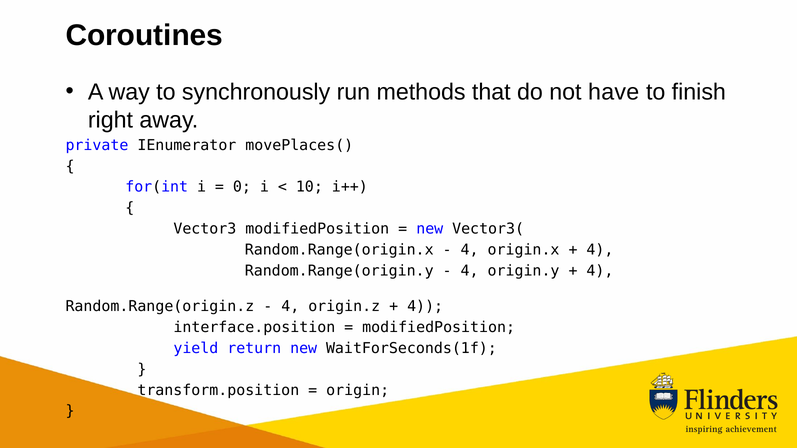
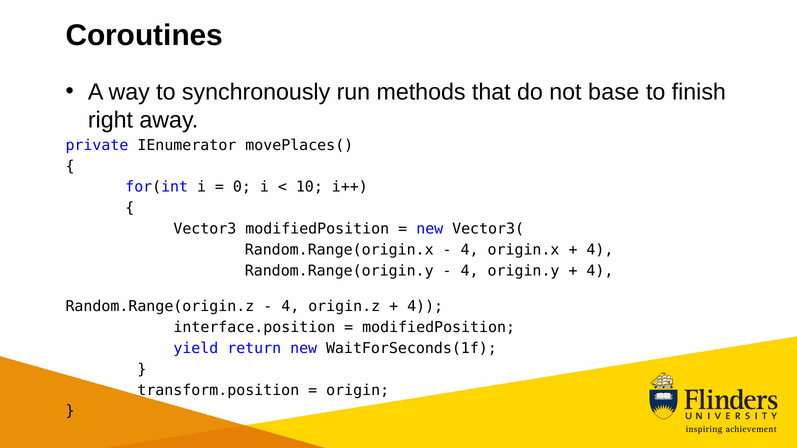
have: have -> base
